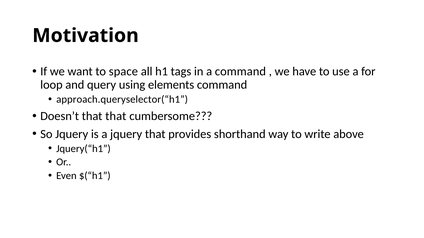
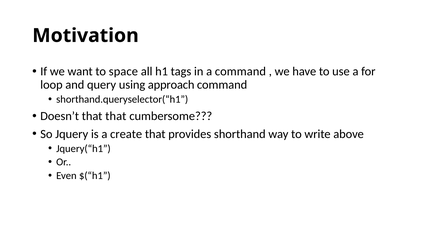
elements: elements -> approach
approach.queryselector(“h1: approach.queryselector(“h1 -> shorthand.queryselector(“h1
a jquery: jquery -> create
